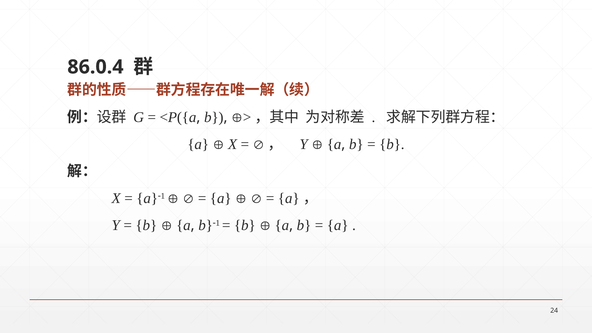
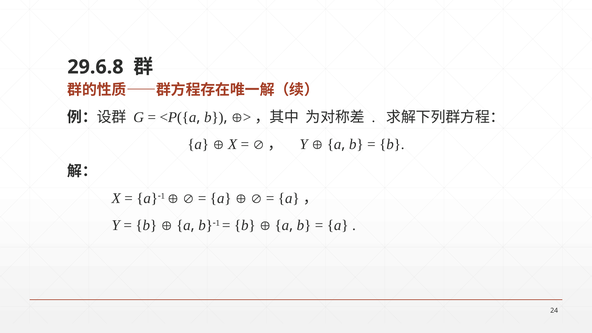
86.0.4: 86.0.4 -> 29.6.8
